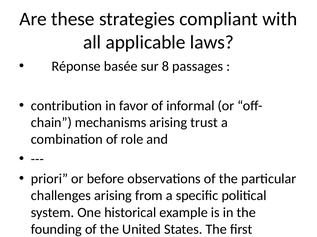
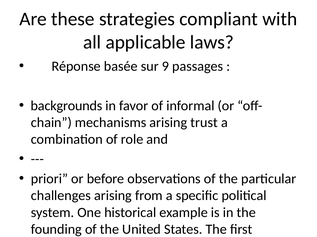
8: 8 -> 9
contribution: contribution -> backgrounds
